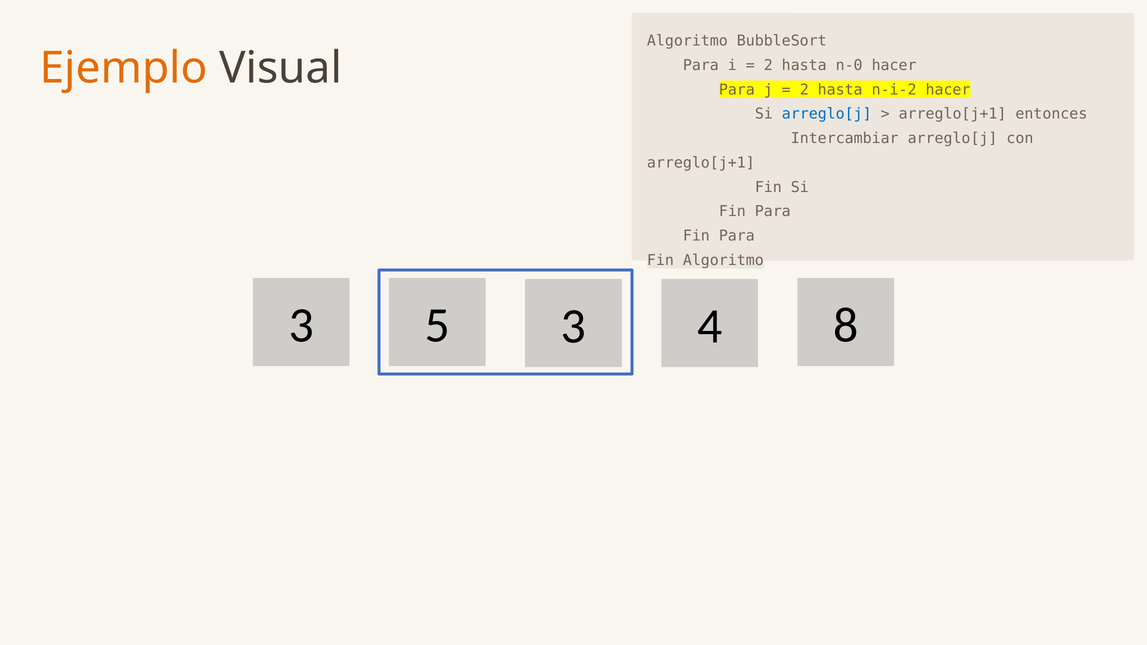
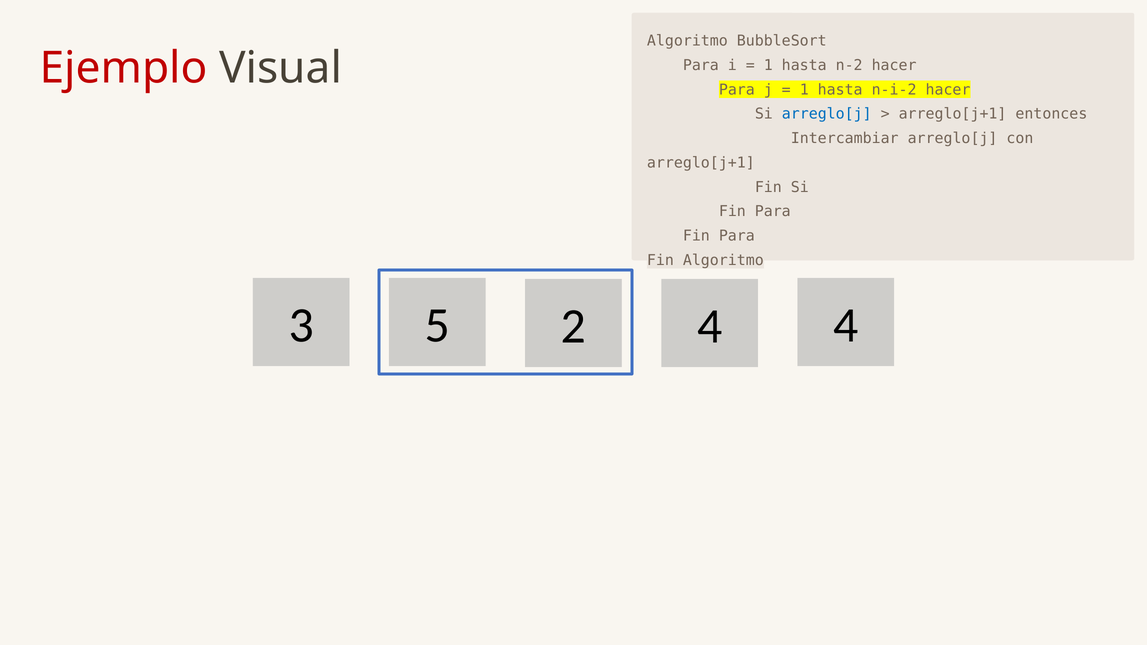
Ejemplo colour: orange -> red
2 at (768, 65): 2 -> 1
n-0: n-0 -> n-2
2 at (804, 90): 2 -> 1
3 3: 3 -> 2
4 8: 8 -> 4
